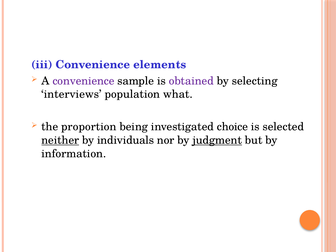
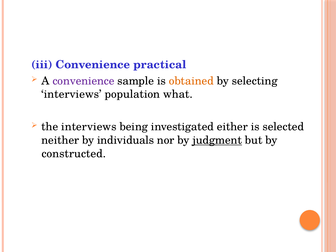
elements: elements -> practical
obtained colour: purple -> orange
the proportion: proportion -> interviews
choice: choice -> either
neither underline: present -> none
information: information -> constructed
